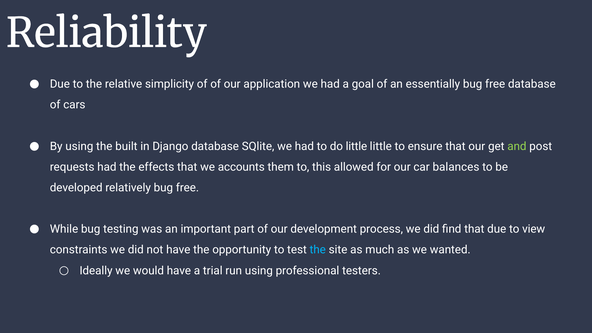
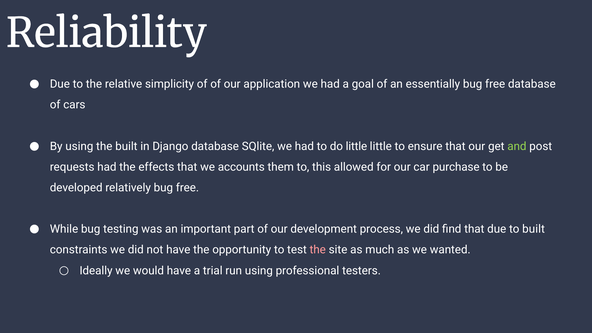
balances: balances -> purchase
to view: view -> built
the at (318, 250) colour: light blue -> pink
